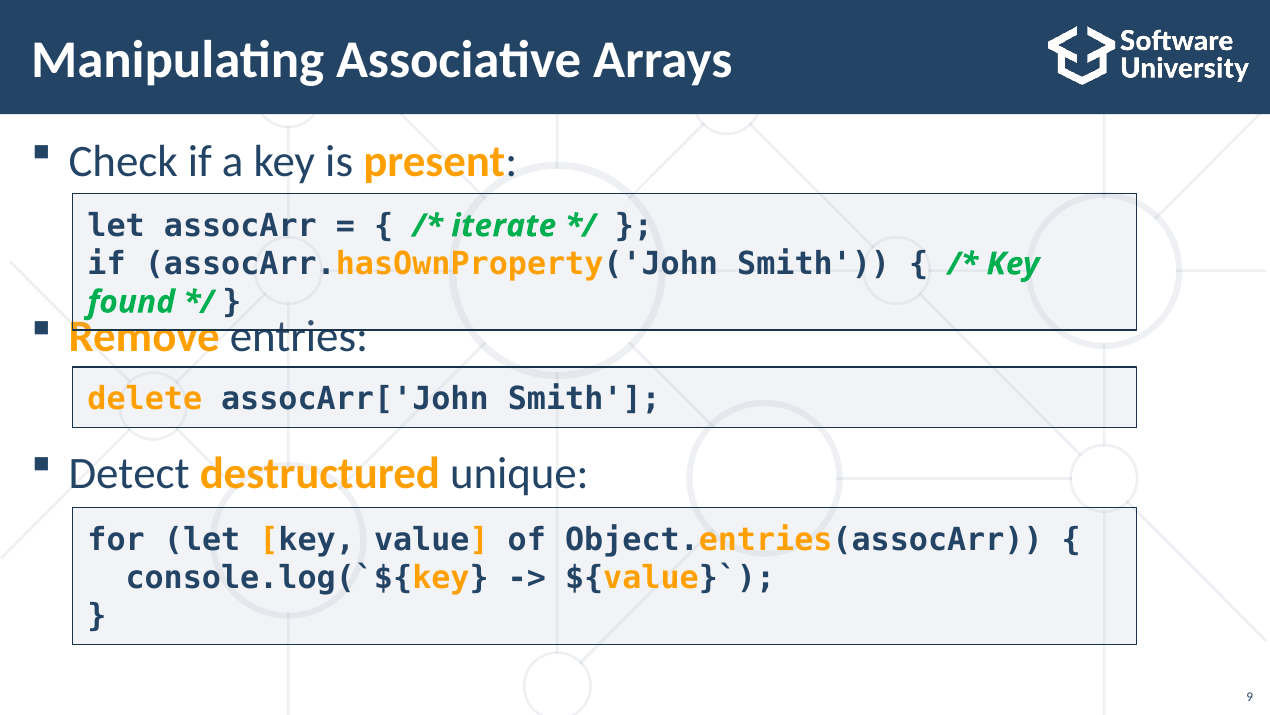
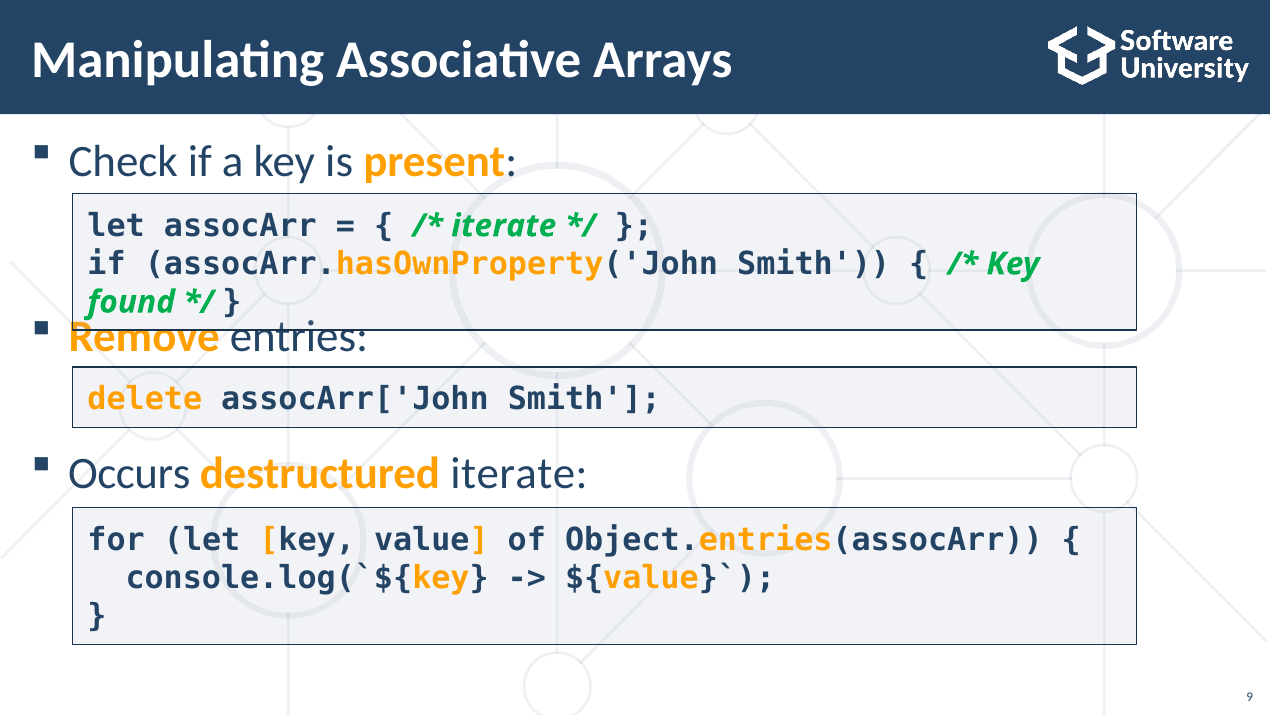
Detect: Detect -> Occurs
destructured unique: unique -> iterate
